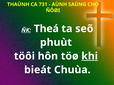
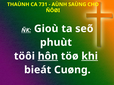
Theá: Theá -> Gioù
hôn underline: none -> present
Chuùa: Chuùa -> Cuøng
